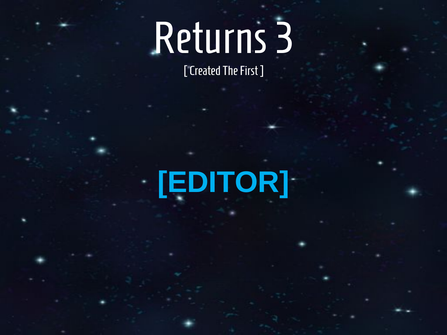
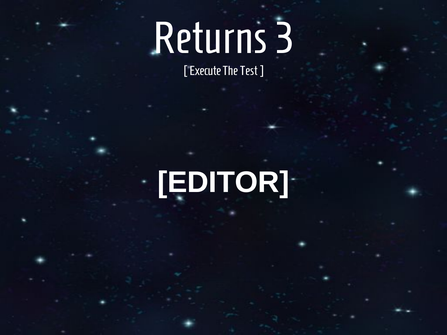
Created: Created -> Execute
First: First -> Test
EDITOR colour: light blue -> white
